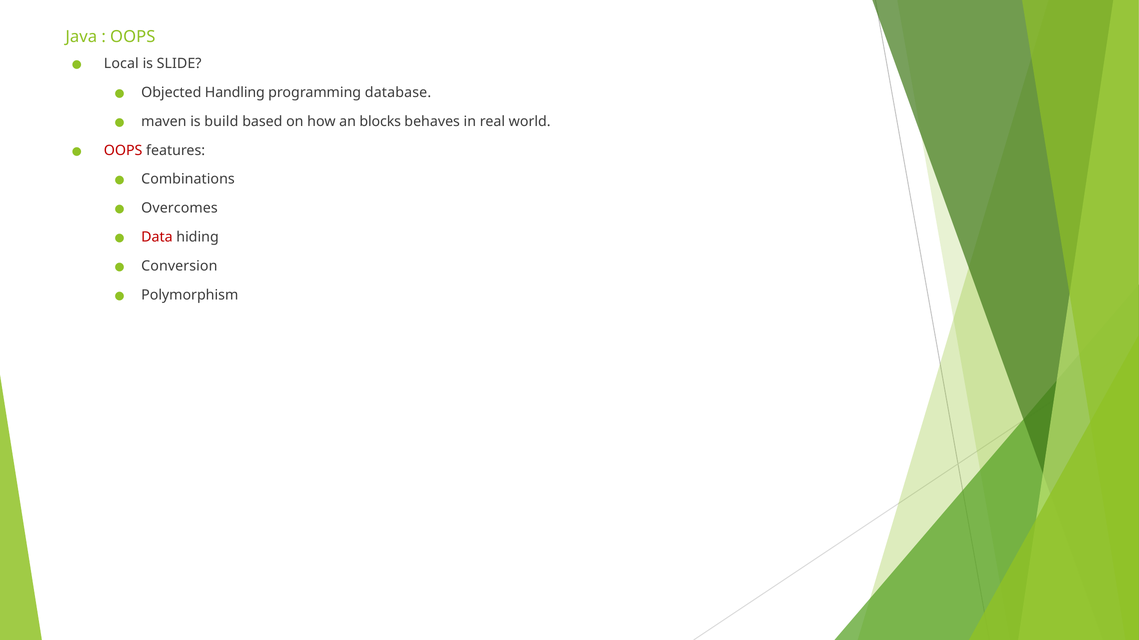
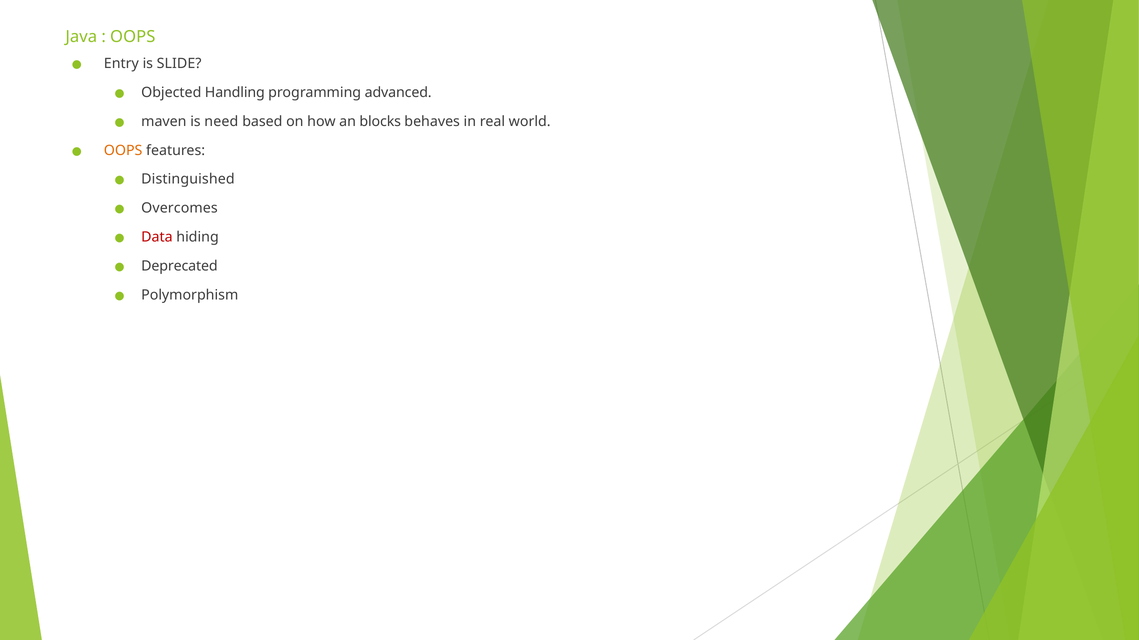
Local: Local -> Entry
database: database -> advanced
build: build -> need
OOPS at (123, 151) colour: red -> orange
Combinations: Combinations -> Distinguished
Conversion: Conversion -> Deprecated
